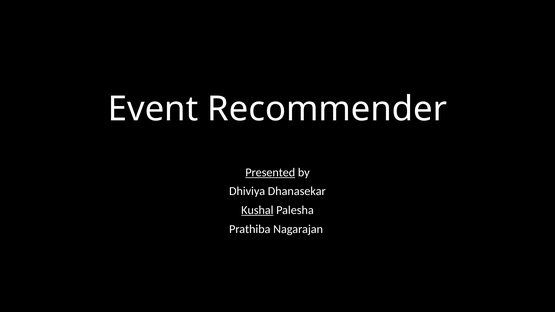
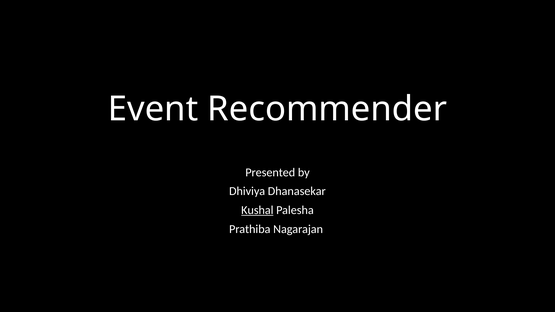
Presented underline: present -> none
